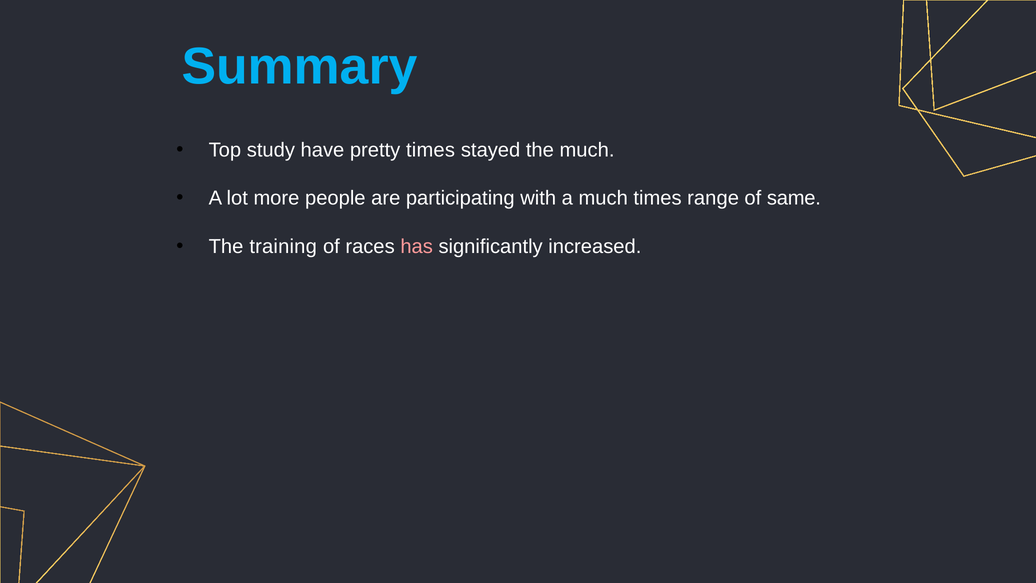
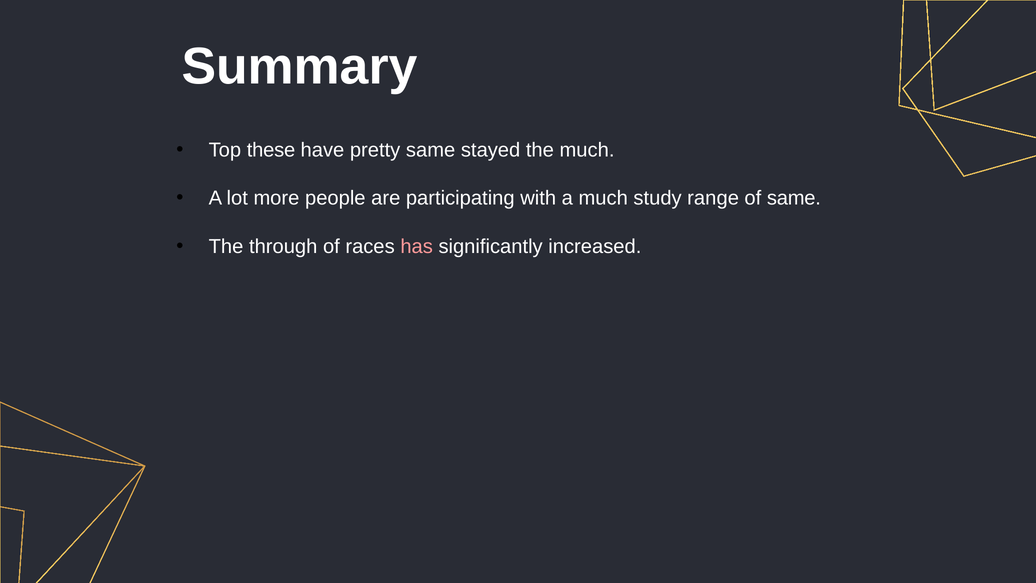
Summary colour: light blue -> white
study: study -> these
pretty times: times -> same
much times: times -> study
training: training -> through
